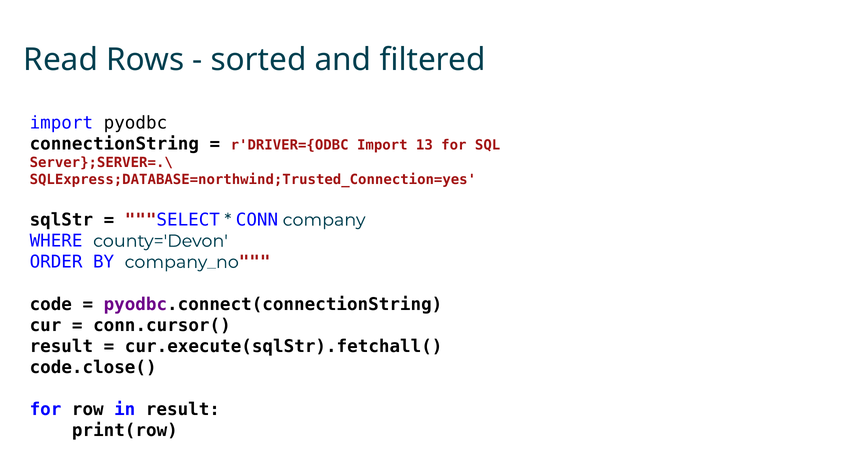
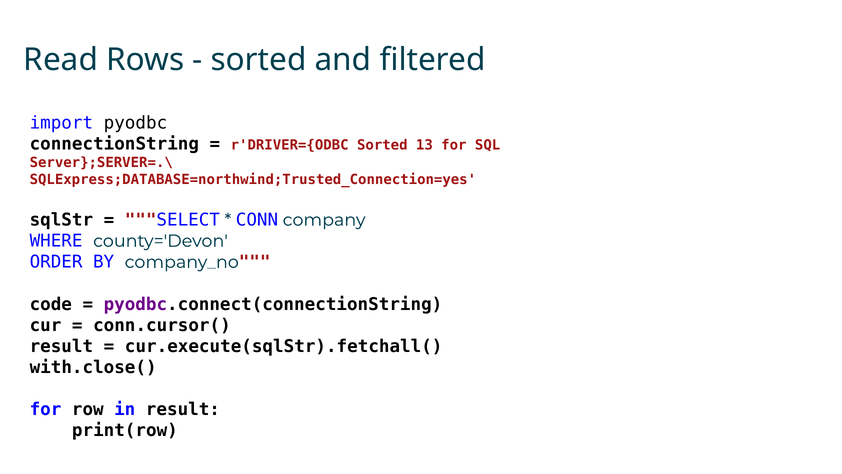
r'DRIVER={ODBC Import: Import -> Sorted
code.close(: code.close( -> with.close(
